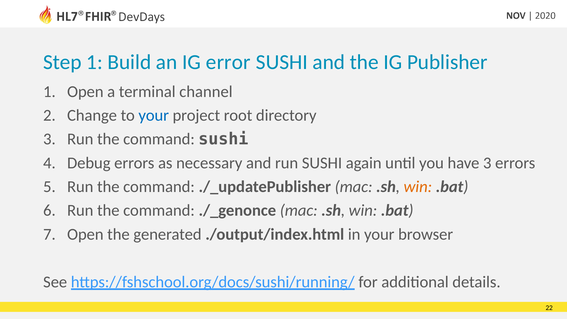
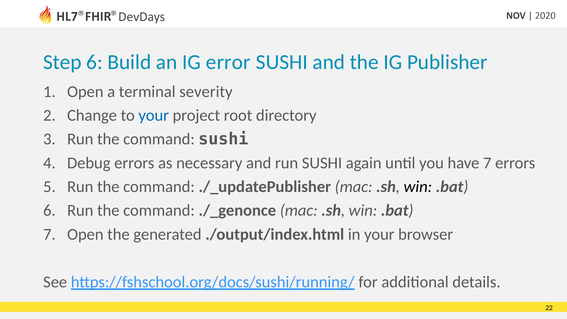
Step 1: 1 -> 6
channel: channel -> severity
have 3: 3 -> 7
win at (418, 187) colour: orange -> black
